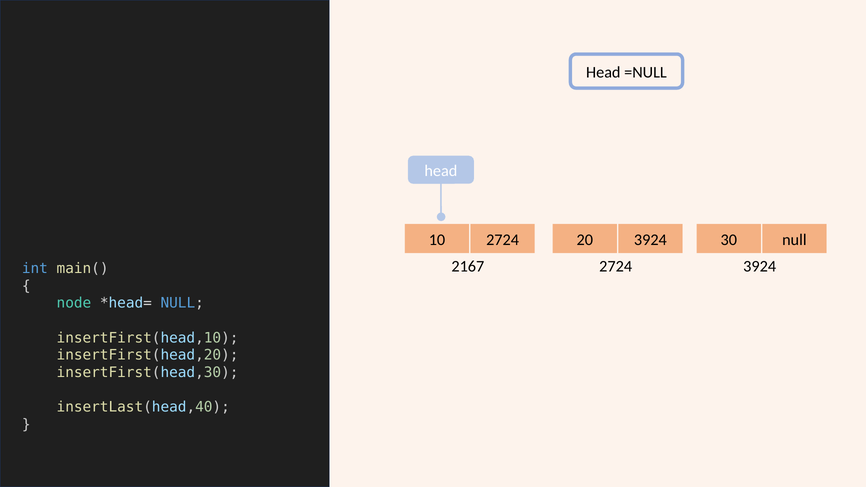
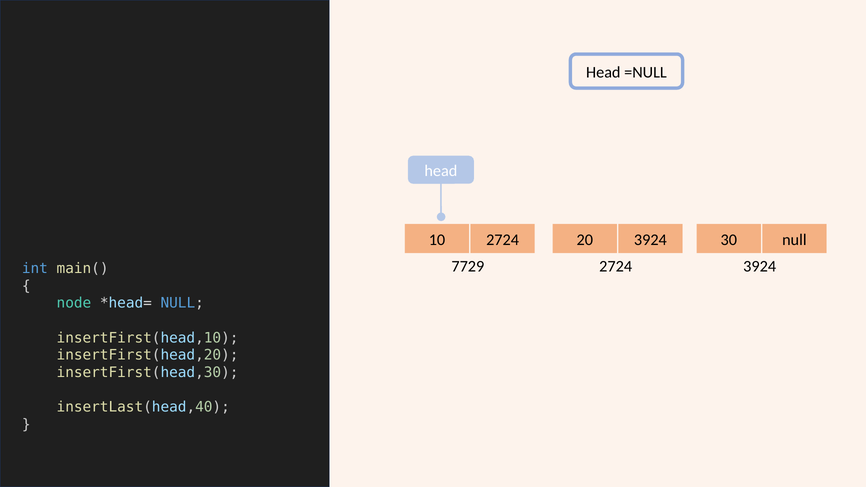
2167: 2167 -> 7729
